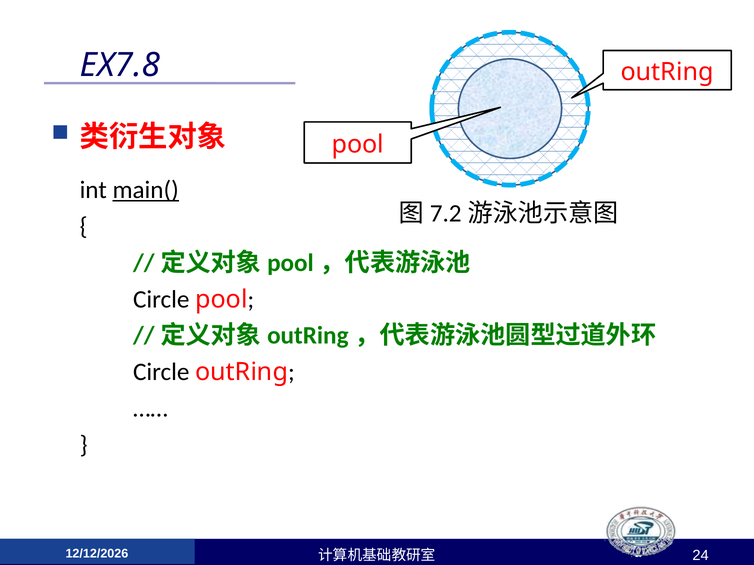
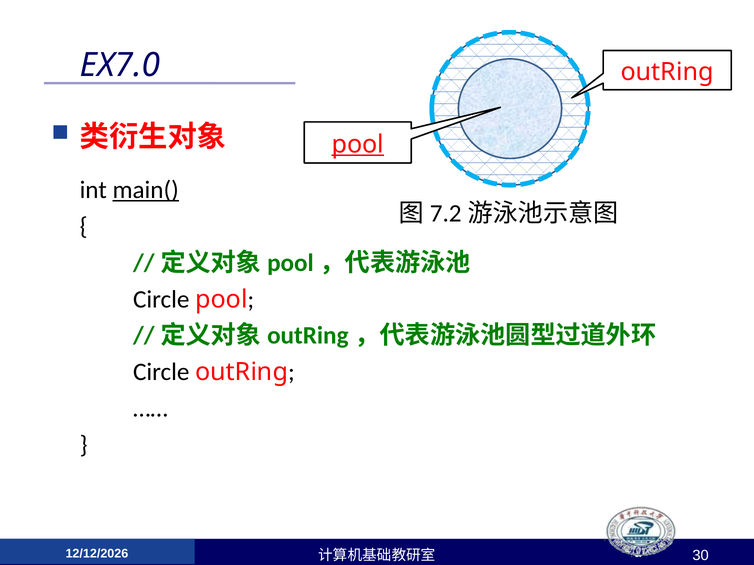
EX7.8: EX7.8 -> EX7.0
pool at (358, 144) underline: none -> present
24: 24 -> 30
